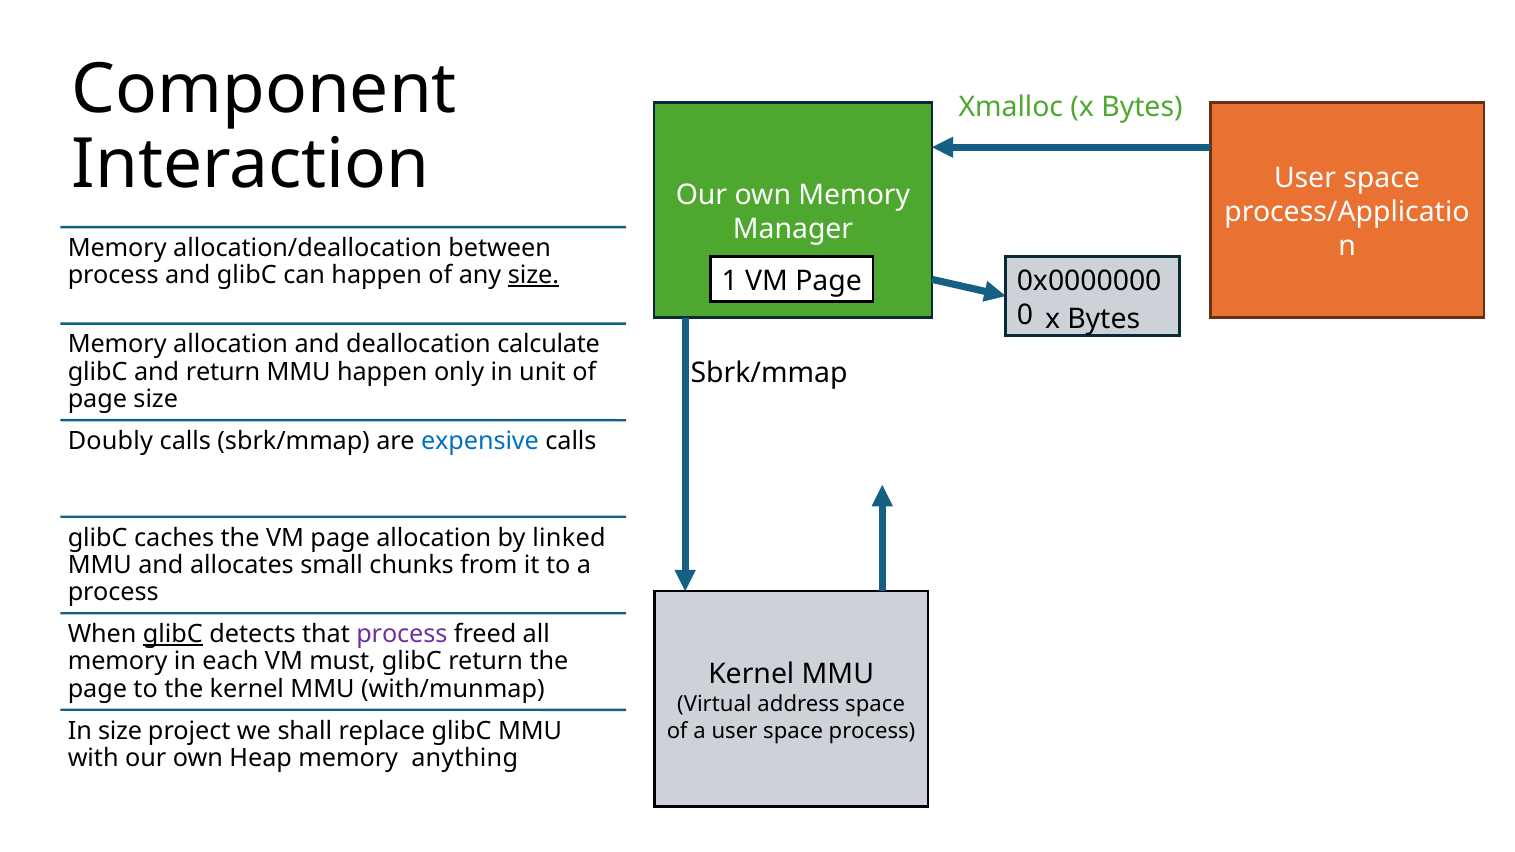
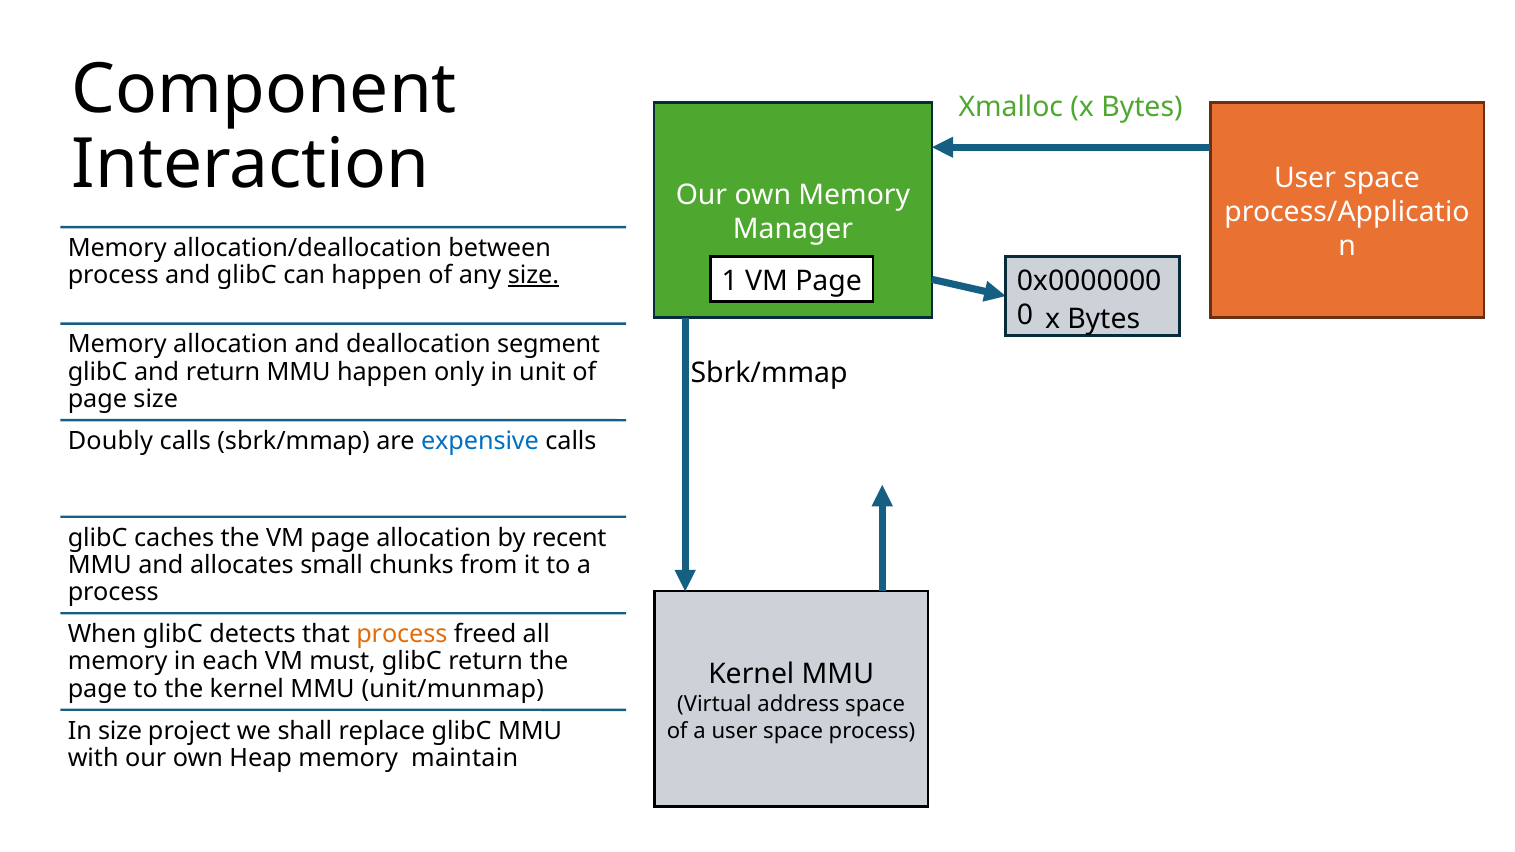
calculate: calculate -> segment
linked: linked -> recent
glibC at (173, 634) underline: present -> none
process at (402, 634) colour: purple -> orange
with/munmap: with/munmap -> unit/munmap
anything: anything -> maintain
